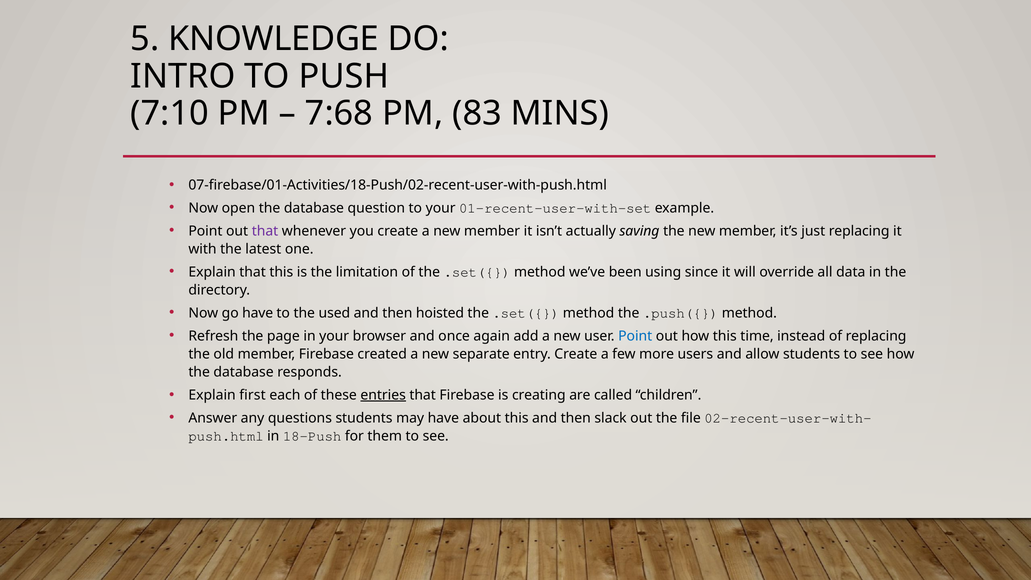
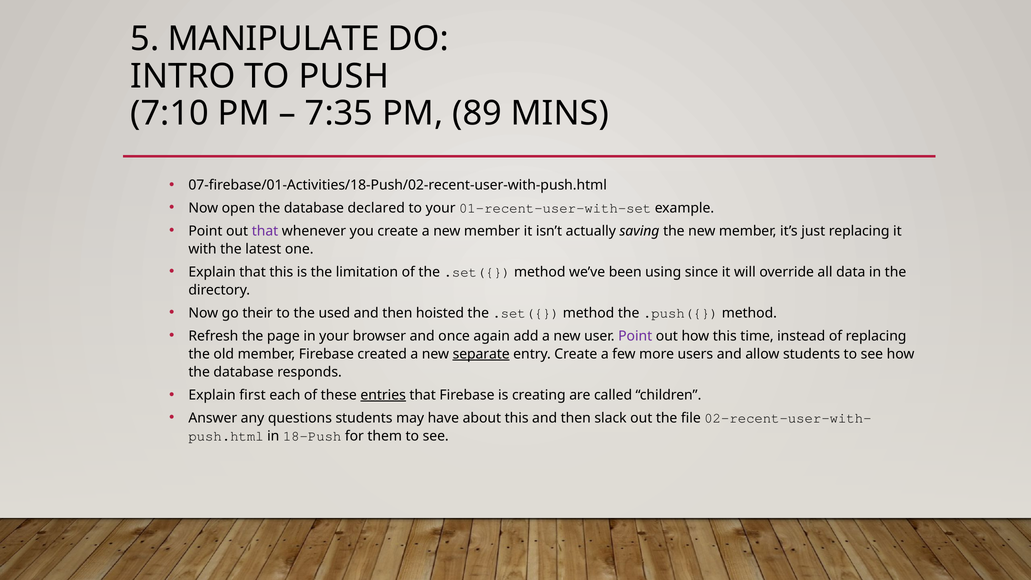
KNOWLEDGE: KNOWLEDGE -> MANIPULATE
7:68: 7:68 -> 7:35
83: 83 -> 89
question: question -> declared
go have: have -> their
Point at (635, 336) colour: blue -> purple
separate underline: none -> present
